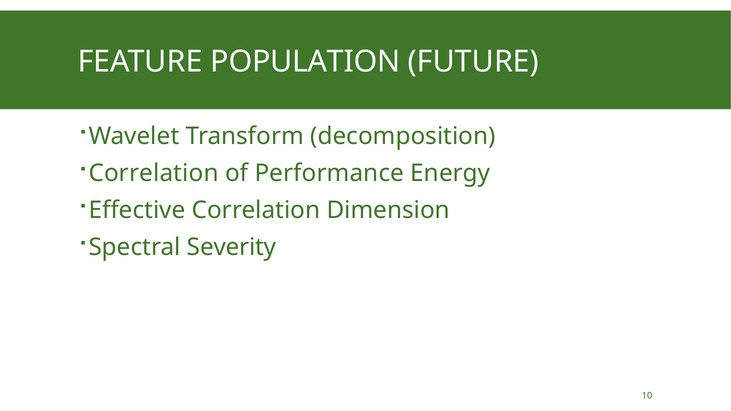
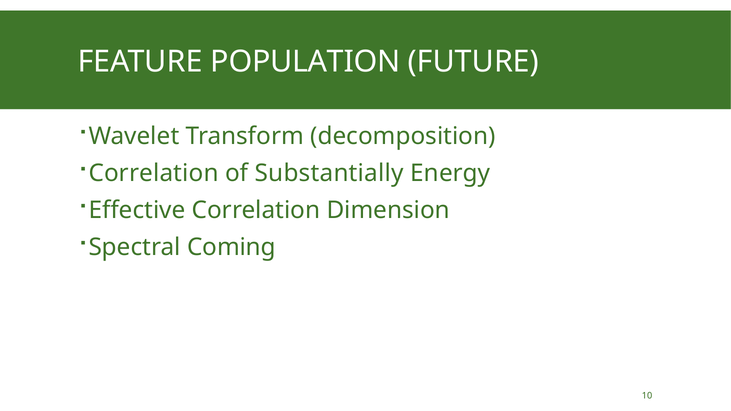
Performance: Performance -> Substantially
Severity: Severity -> Coming
